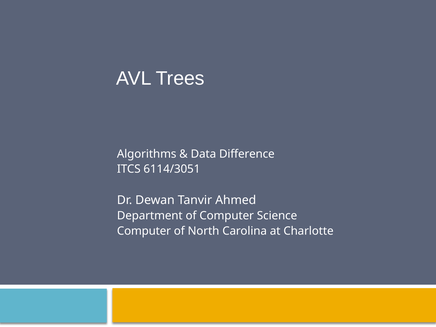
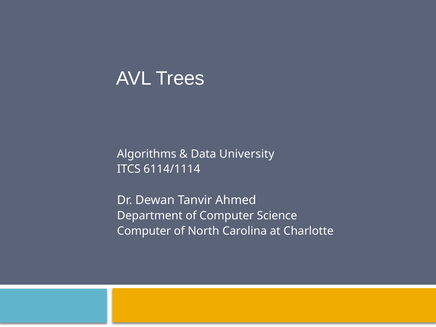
Difference: Difference -> University
6114/3051: 6114/3051 -> 6114/1114
